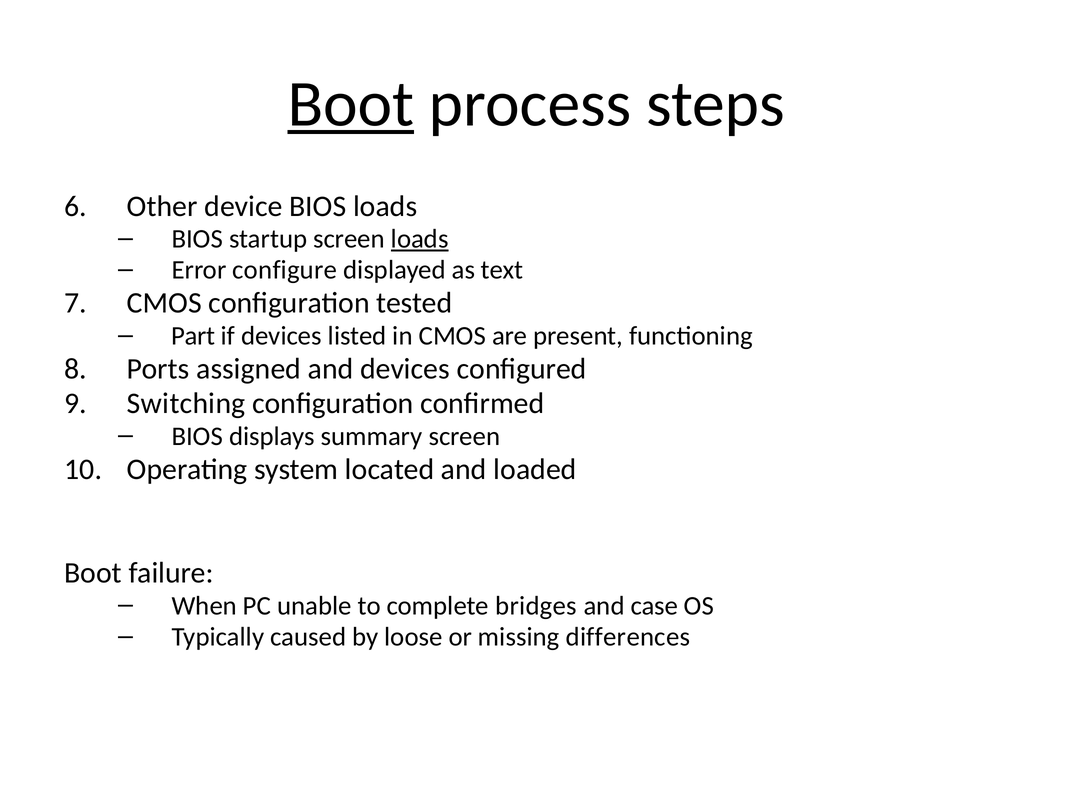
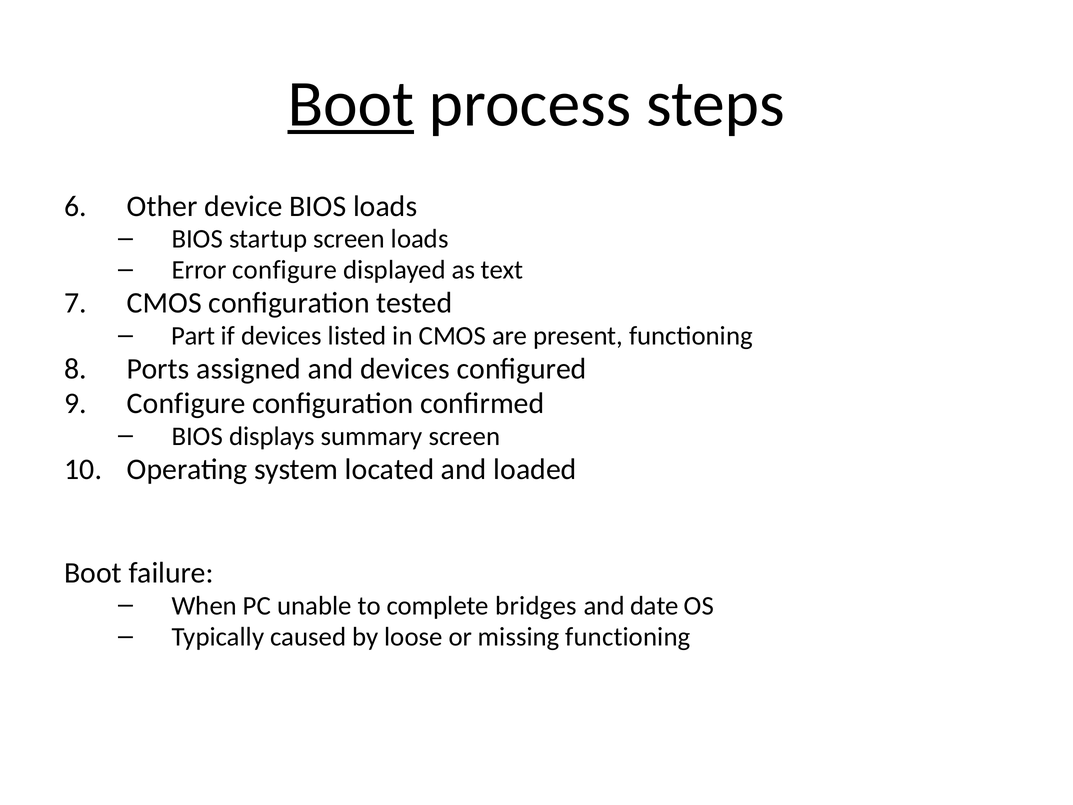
loads at (420, 239) underline: present -> none
Switching at (186, 403): Switching -> Configure
case: case -> date
missing differences: differences -> functioning
